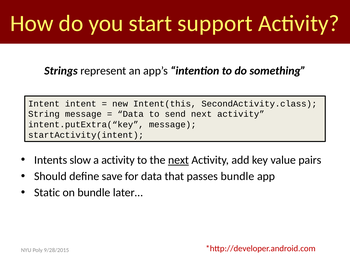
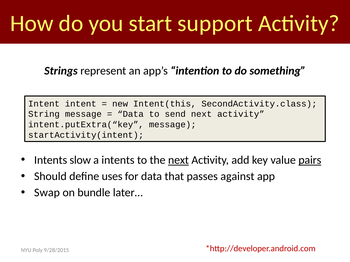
a activity: activity -> intents
pairs underline: none -> present
save: save -> uses
passes bundle: bundle -> against
Static: Static -> Swap
